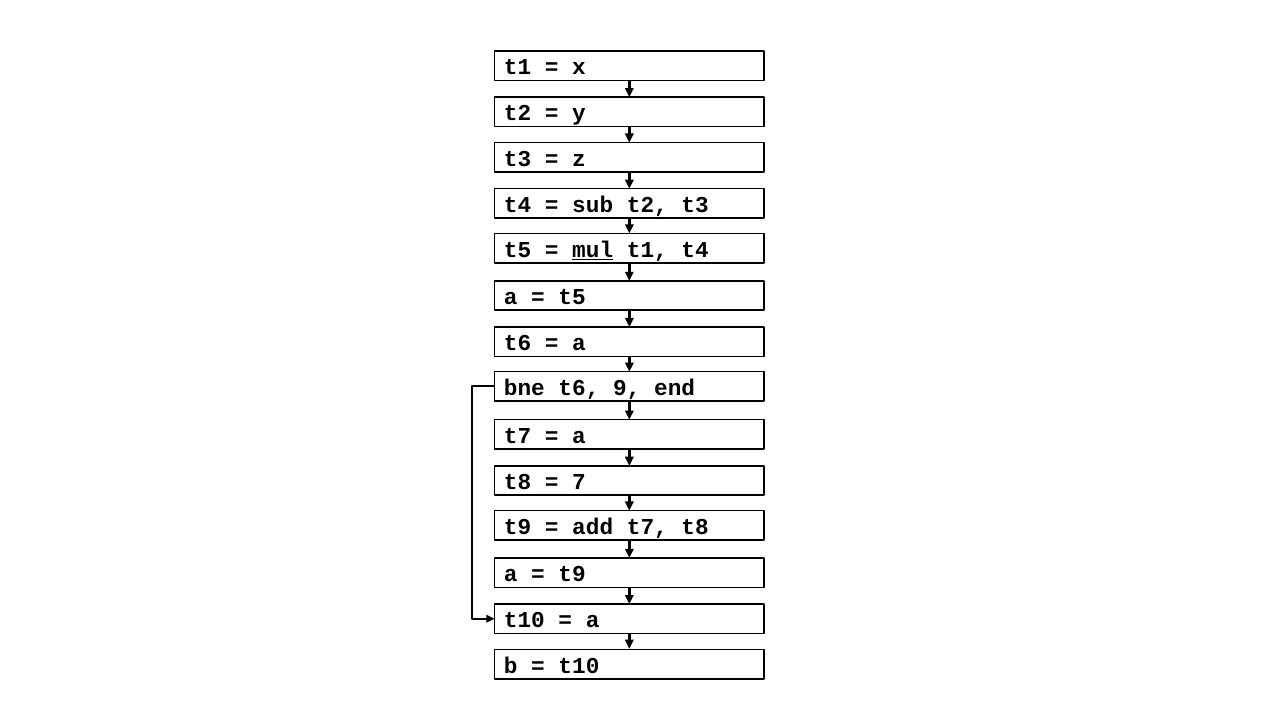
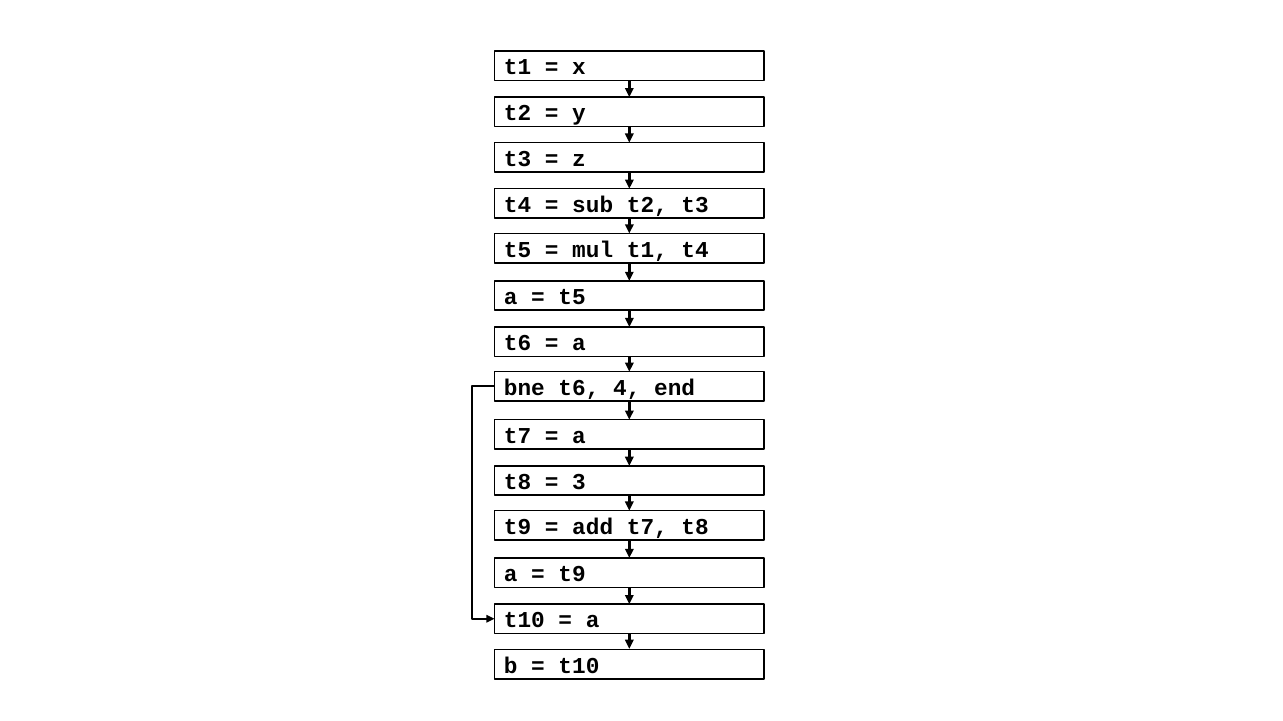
mul underline: present -> none
9: 9 -> 4
7: 7 -> 3
